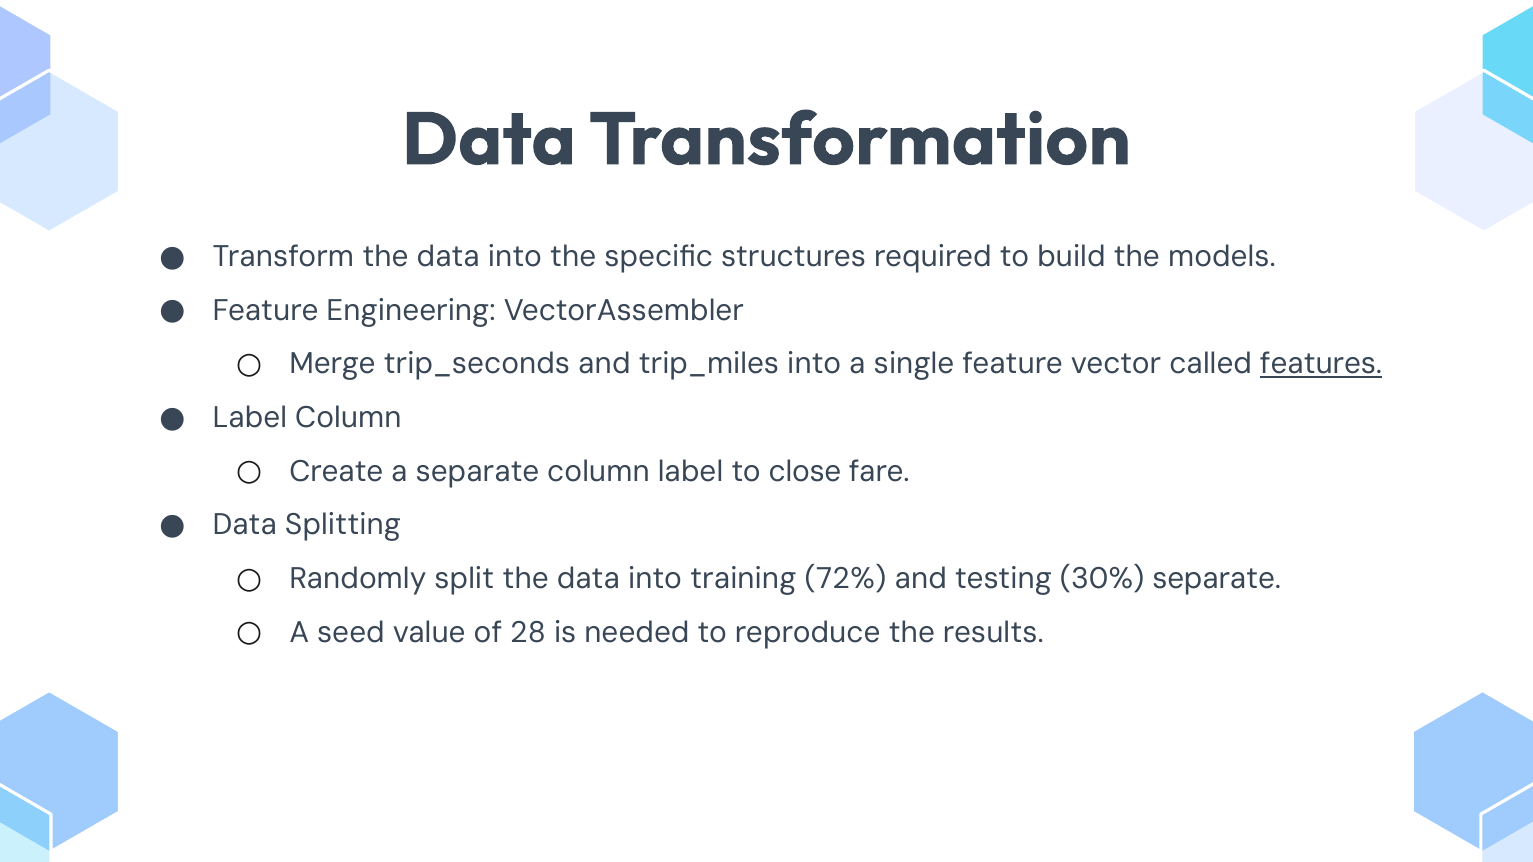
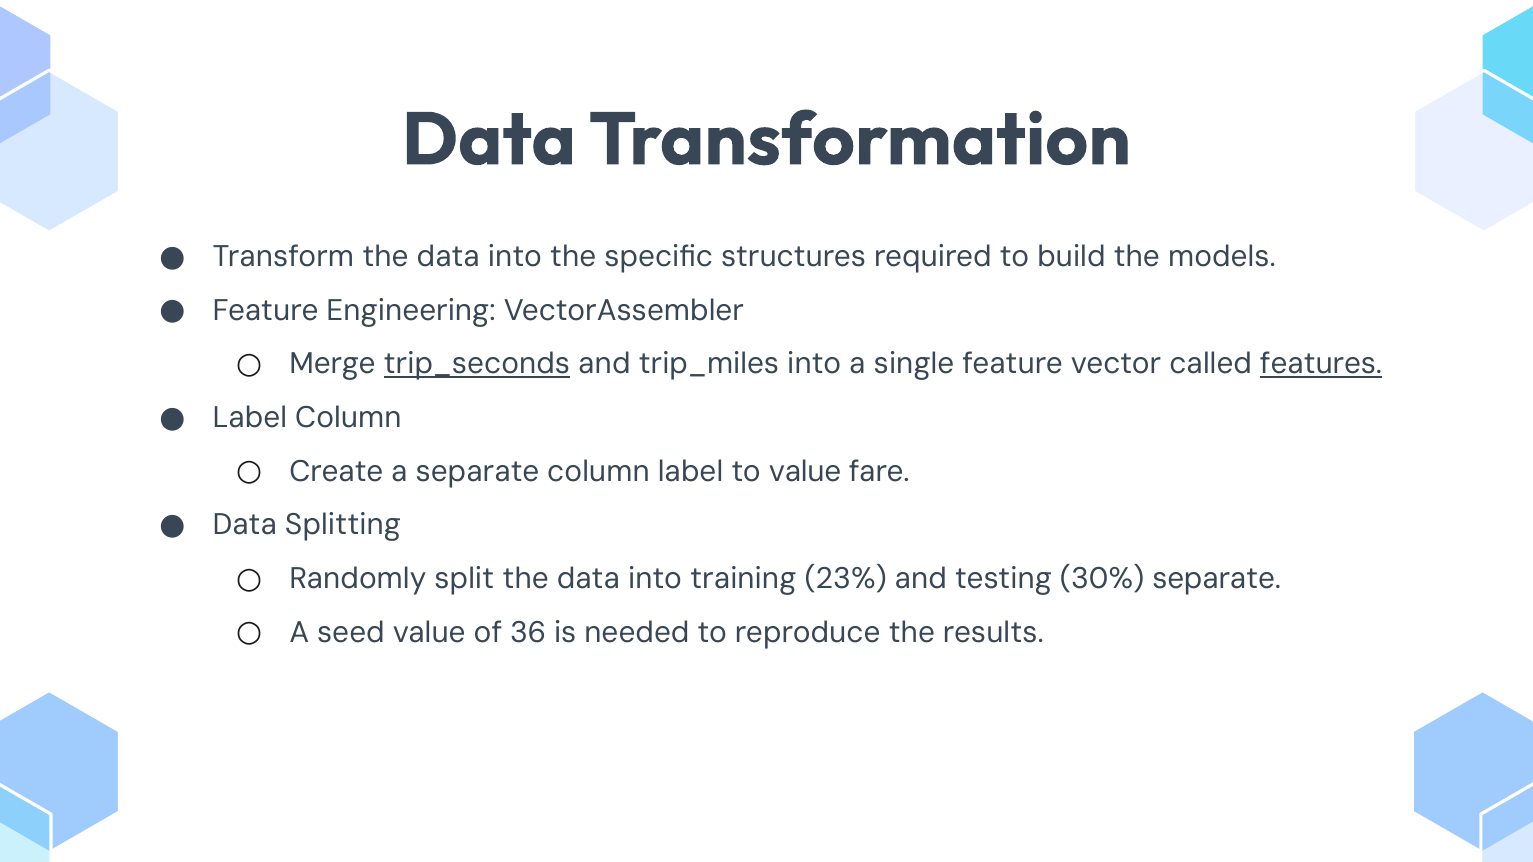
trip_seconds underline: none -> present
to close: close -> value
72%: 72% -> 23%
28: 28 -> 36
